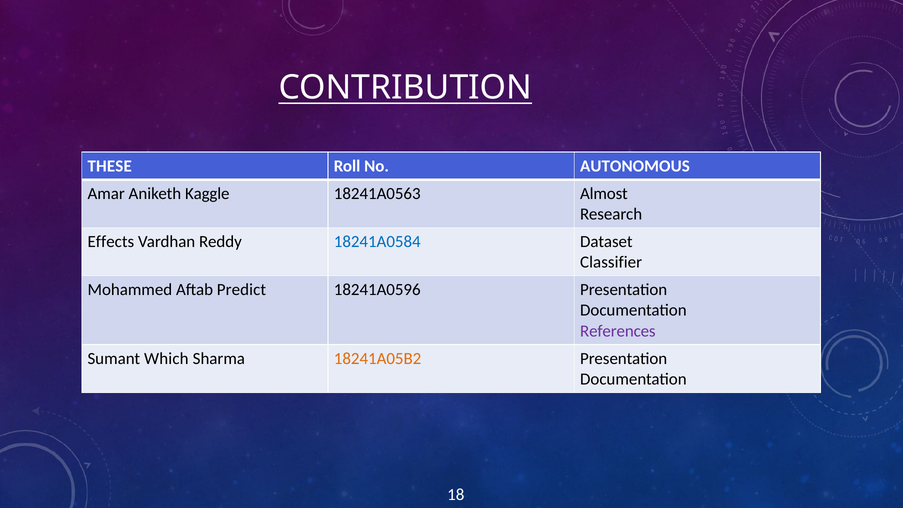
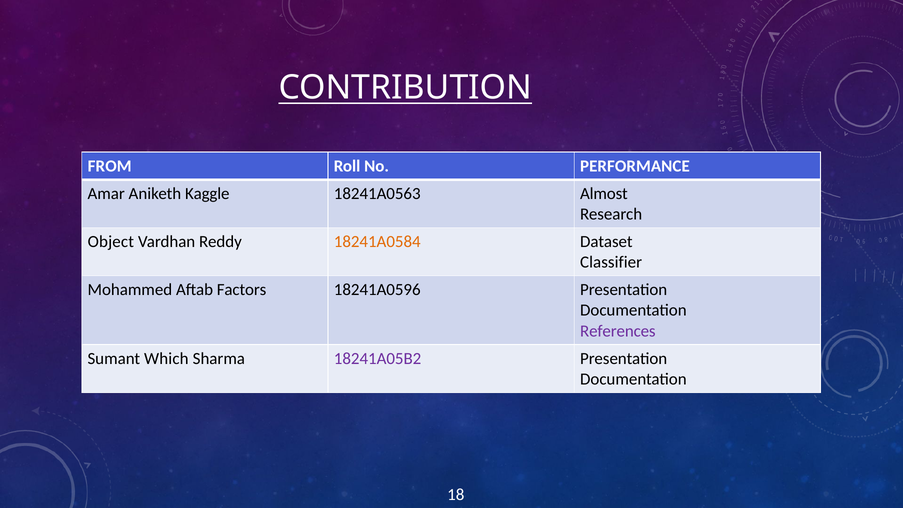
THESE: THESE -> FROM
AUTONOMOUS: AUTONOMOUS -> PERFORMANCE
Effects: Effects -> Object
18241A0584 colour: blue -> orange
Predict: Predict -> Factors
18241A05B2 colour: orange -> purple
